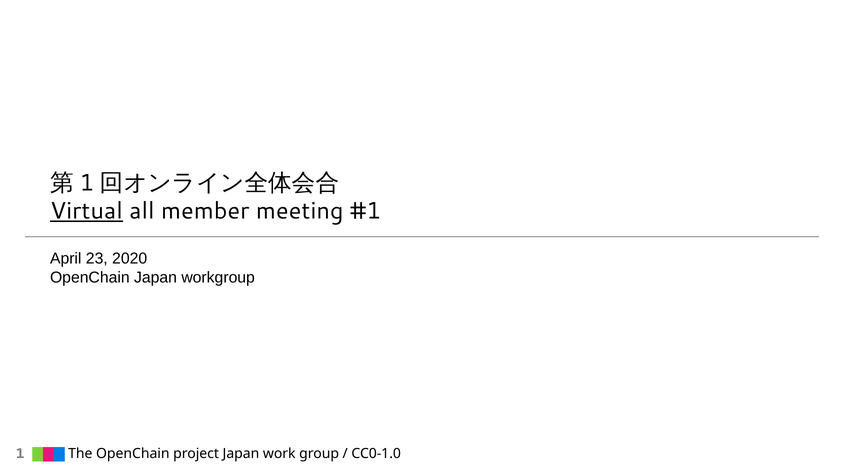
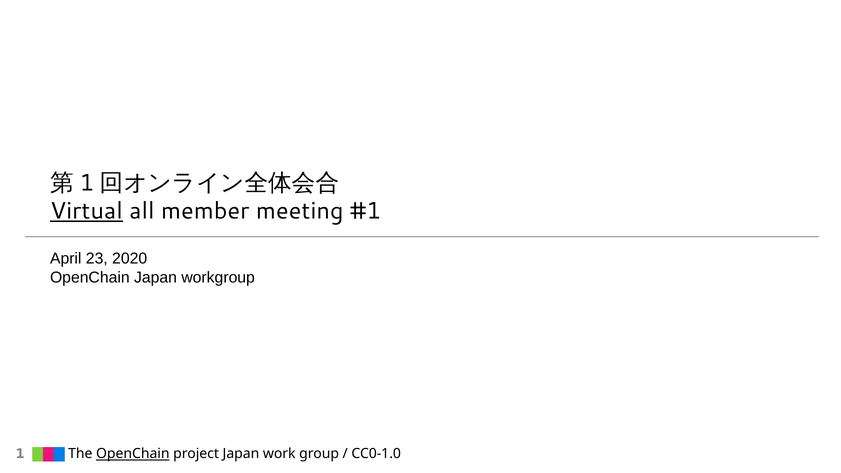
OpenChain at (133, 454) underline: none -> present
